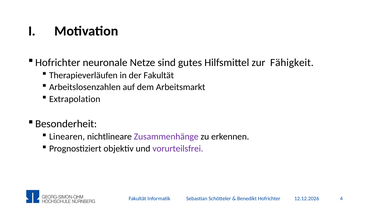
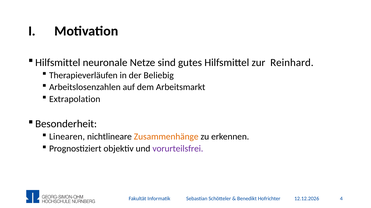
Hofrichter at (58, 63): Hofrichter -> Hilfsmittel
Fähigkeit: Fähigkeit -> Reinhard
der Fakultät: Fakultät -> Beliebig
Zusammenhänge colour: purple -> orange
